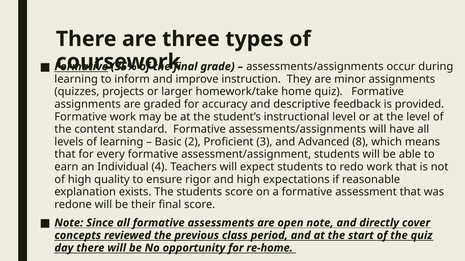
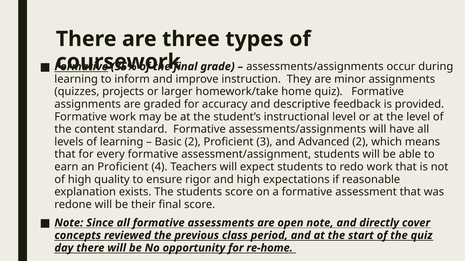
Advanced 8: 8 -> 2
an Individual: Individual -> Proficient
